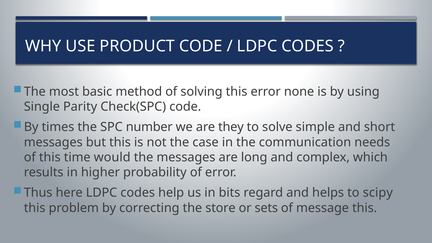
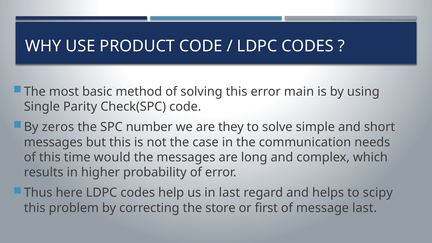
none: none -> main
times: times -> zeros
in bits: bits -> last
sets: sets -> first
message this: this -> last
